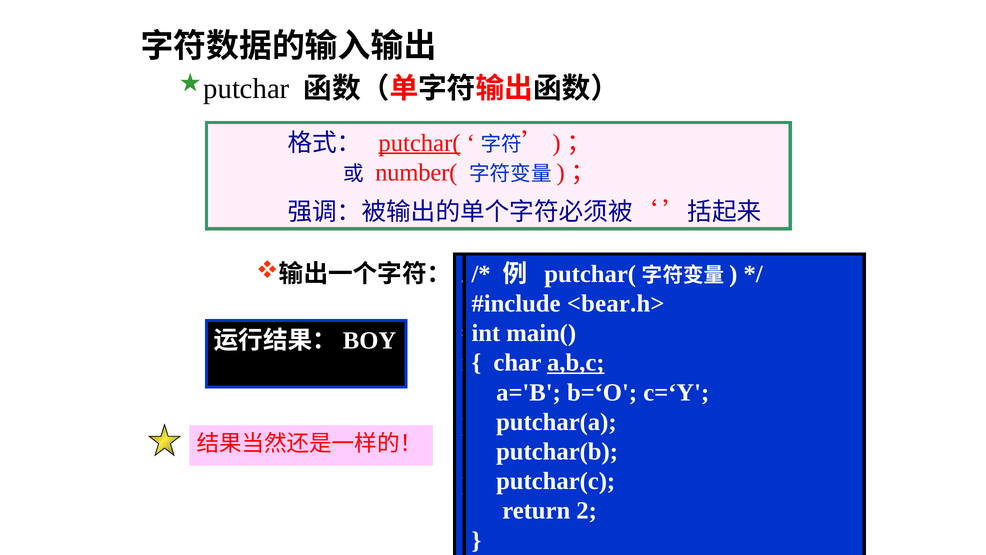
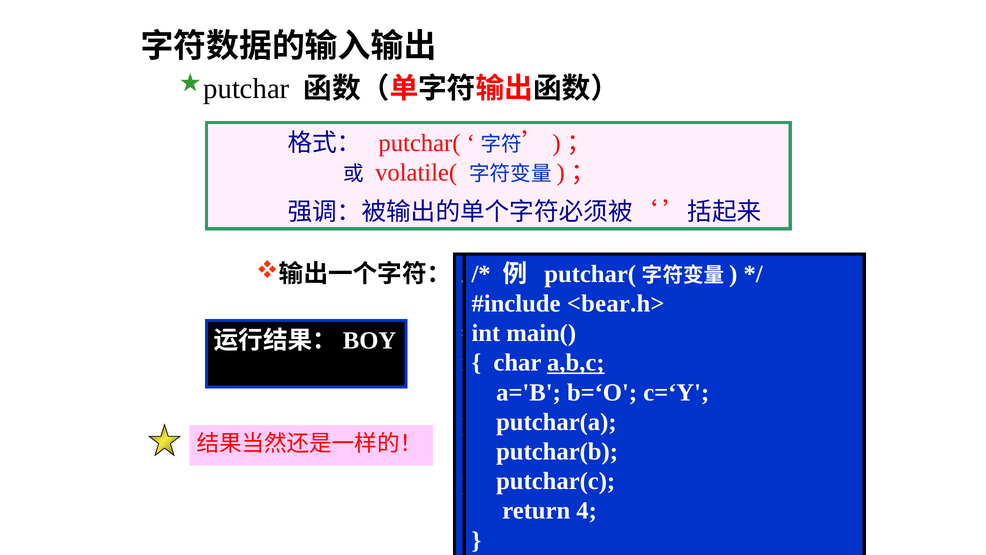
putchar( at (419, 143) underline: present -> none
number(: number( -> volatile(
2: 2 -> 4
